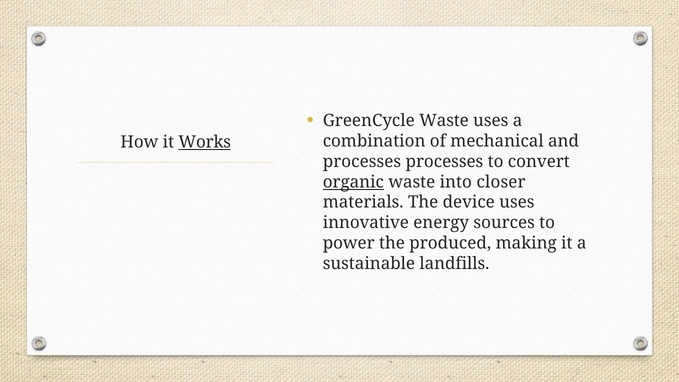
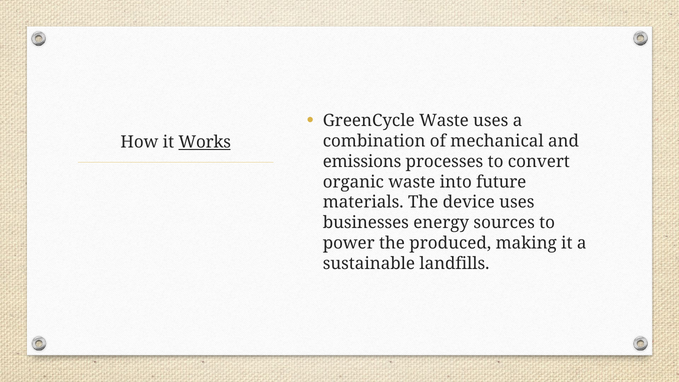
processes at (362, 162): processes -> emissions
organic underline: present -> none
closer: closer -> future
innovative: innovative -> businesses
